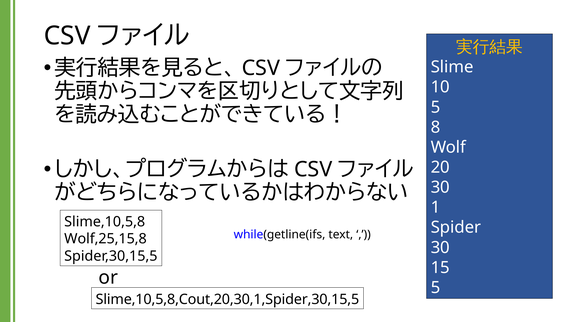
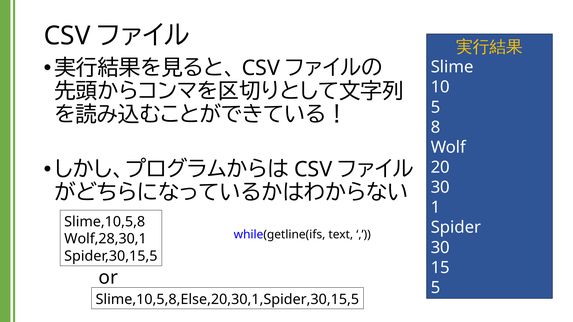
Wolf,25,15,8: Wolf,25,15,8 -> Wolf,28,30,1
Slime,10,5,8,Cout,20,30,1,Spider,30,15,5: Slime,10,5,8,Cout,20,30,1,Spider,30,15,5 -> Slime,10,5,8,Else,20,30,1,Spider,30,15,5
